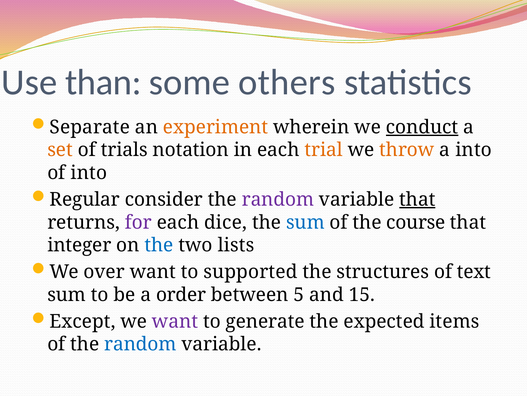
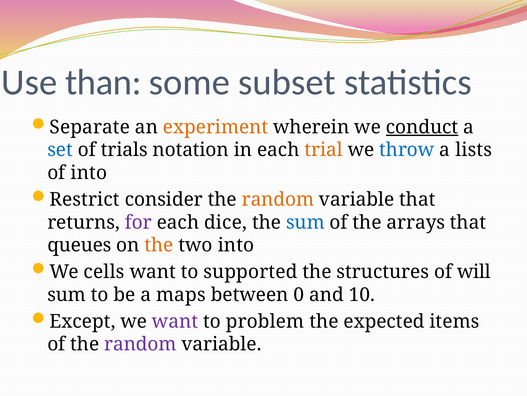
others: others -> subset
set colour: orange -> blue
throw colour: orange -> blue
a into: into -> lists
Regular: Regular -> Restrict
random at (278, 199) colour: purple -> orange
that at (417, 199) underline: present -> none
course: course -> arrays
integer: integer -> queues
the at (159, 245) colour: blue -> orange
two lists: lists -> into
over: over -> cells
text: text -> will
order: order -> maps
5: 5 -> 0
15: 15 -> 10
generate: generate -> problem
random at (140, 344) colour: blue -> purple
